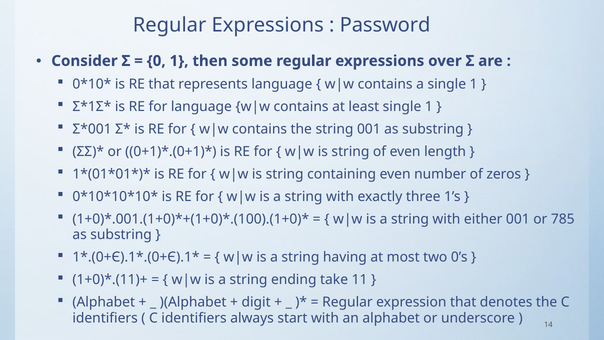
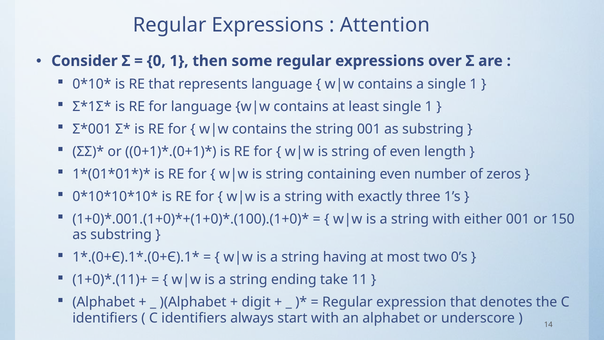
Password: Password -> Attention
785: 785 -> 150
